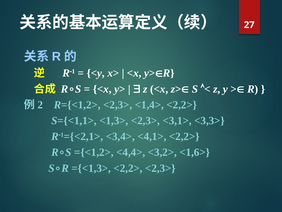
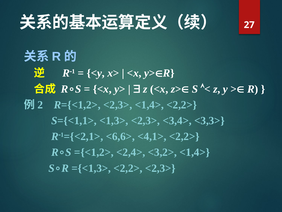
<3,1>: <3,1> -> <3,4>
<3,4>: <3,4> -> <6,6>
<4,4>: <4,4> -> <2,4>
<3,2> <1,6>: <1,6> -> <1,4>
